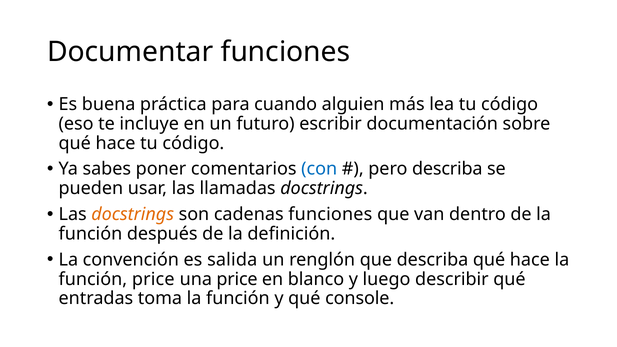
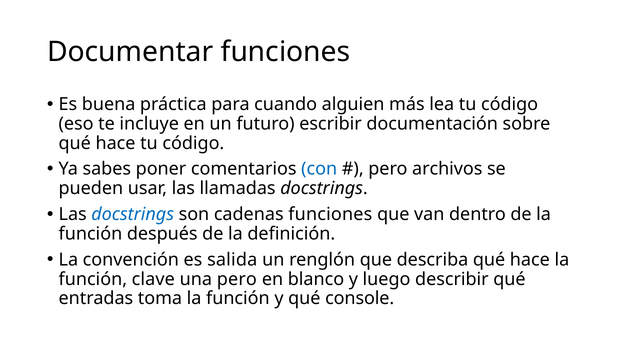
pero describa: describa -> archivos
docstrings at (133, 214) colour: orange -> blue
función price: price -> clave
una price: price -> pero
